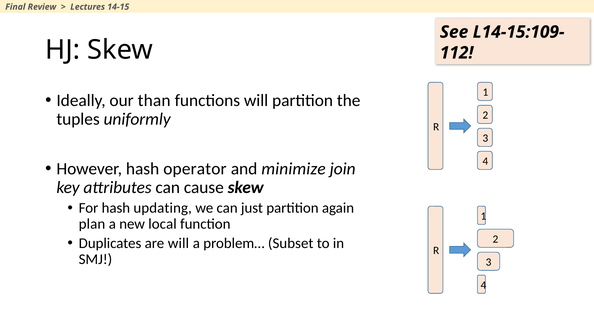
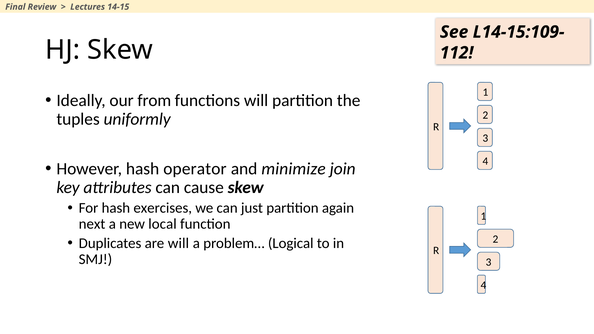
than: than -> from
updating: updating -> exercises
plan: plan -> next
Subset: Subset -> Logical
